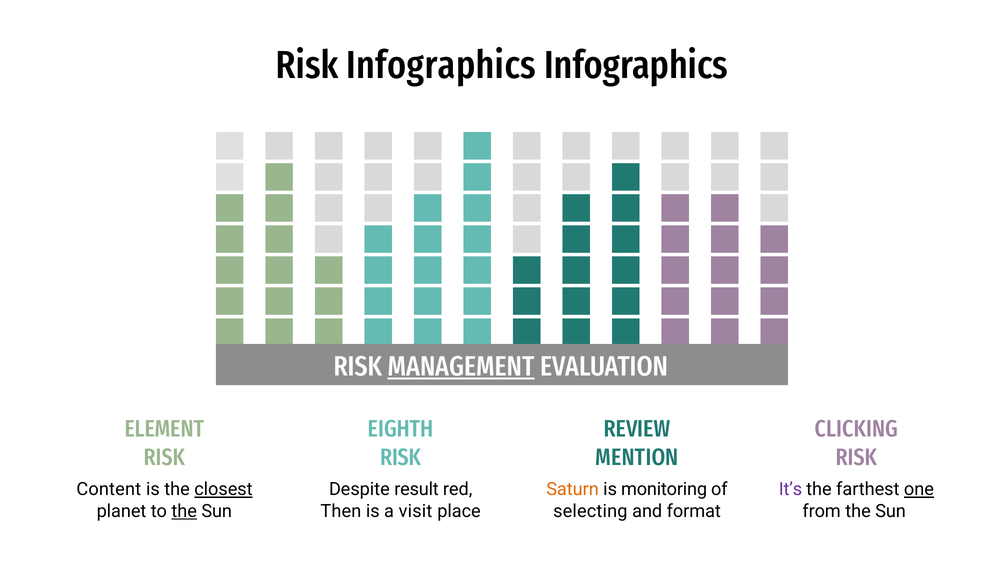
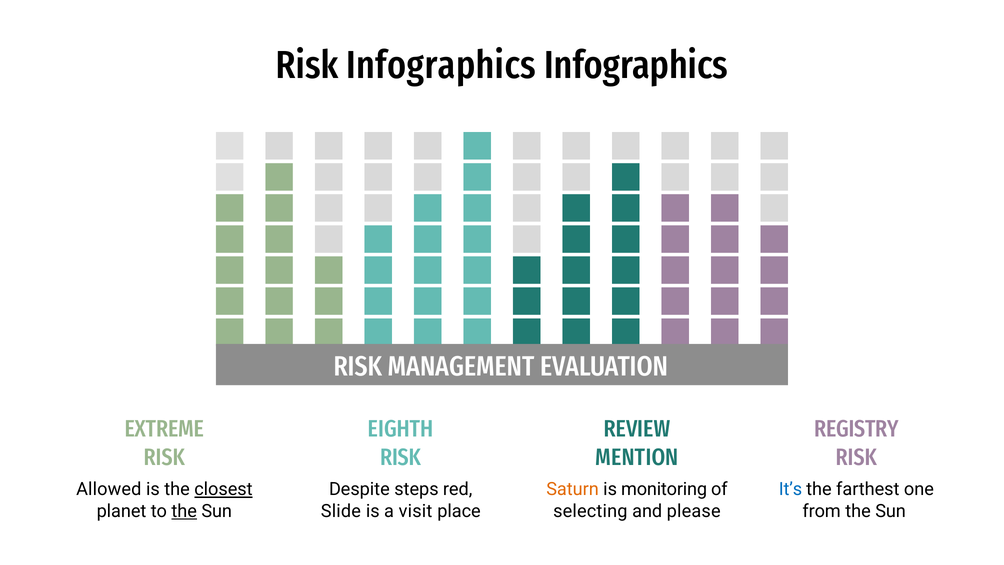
MANAGEMENT underline: present -> none
ELEMENT: ELEMENT -> EXTREME
CLICKING: CLICKING -> REGISTRY
Content: Content -> Allowed
result: result -> steps
It’s colour: purple -> blue
one underline: present -> none
Then: Then -> Slide
format: format -> please
